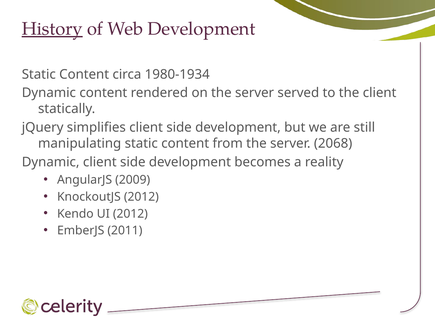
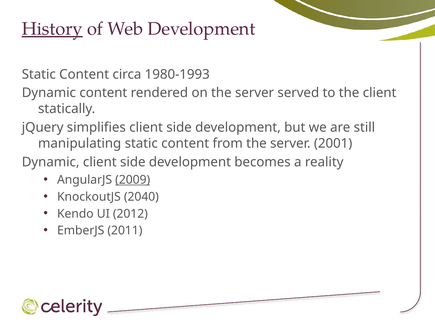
1980-1934: 1980-1934 -> 1980-1993
2068: 2068 -> 2001
2009 underline: none -> present
KnockoutJS 2012: 2012 -> 2040
